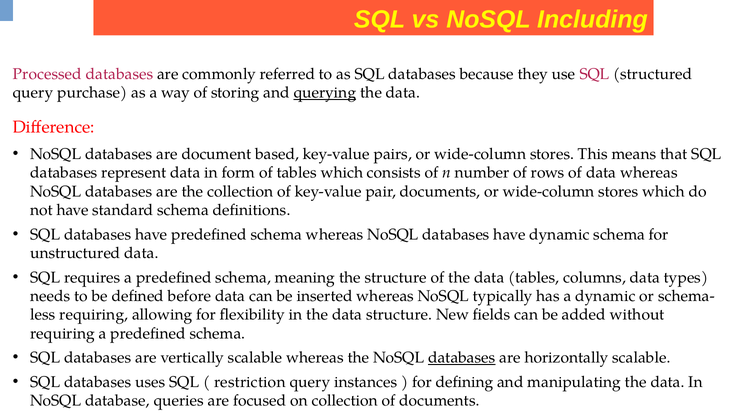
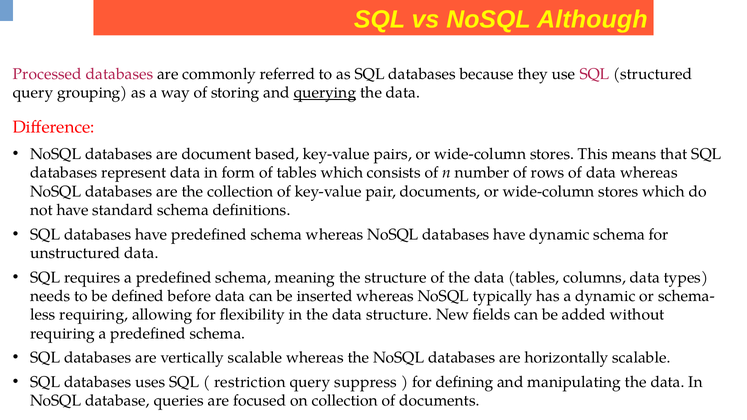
Including: Including -> Although
purchase: purchase -> grouping
databases at (462, 358) underline: present -> none
instances: instances -> suppress
